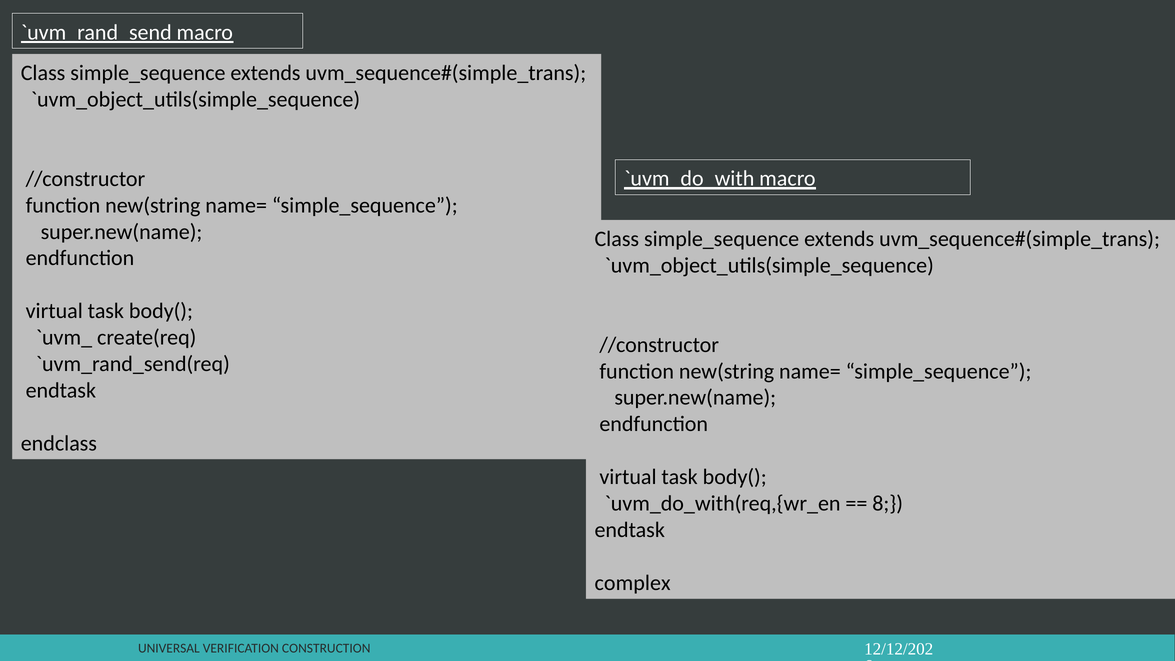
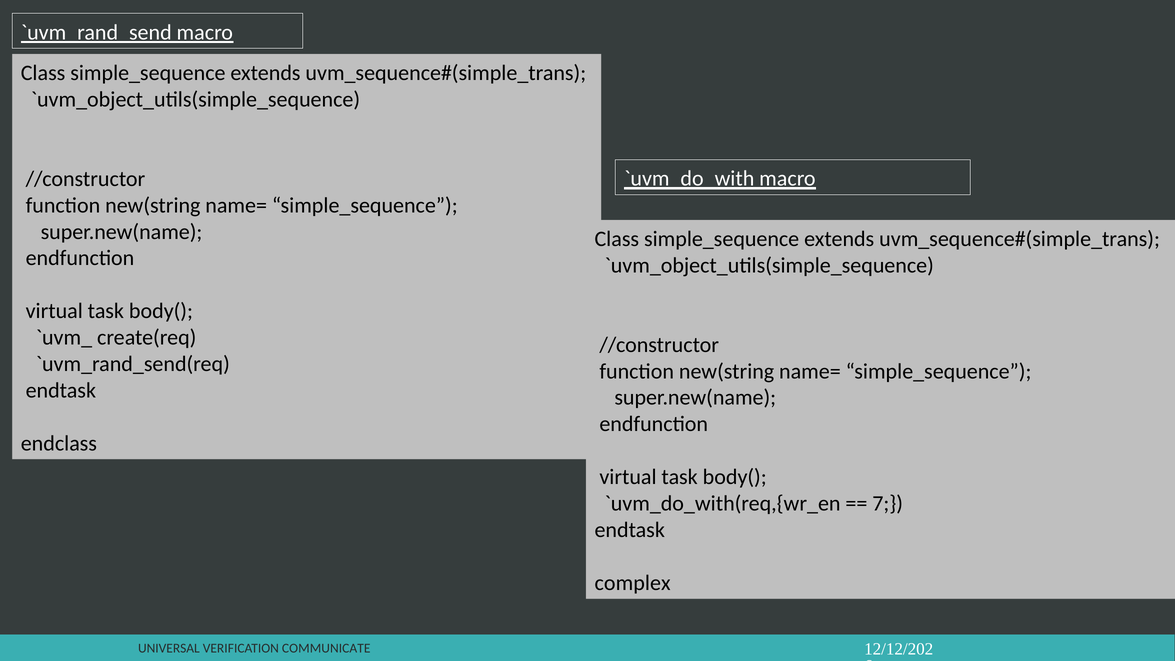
8: 8 -> 7
CONSTRUCTION: CONSTRUCTION -> COMMUNICATE
